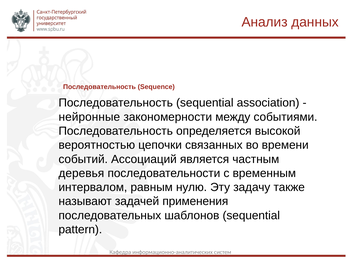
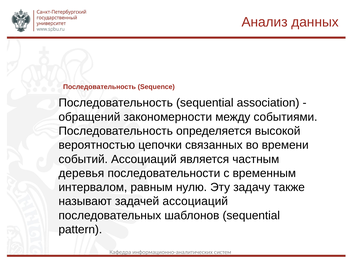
нейронные: нейронные -> обращений
задачей применения: применения -> ассоциаций
